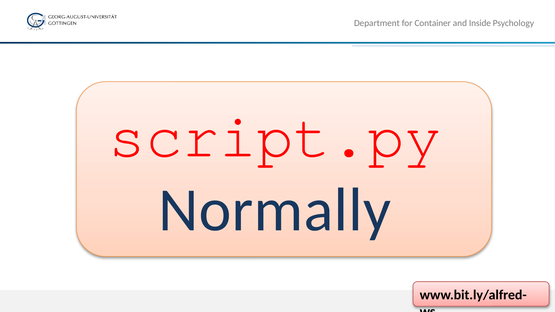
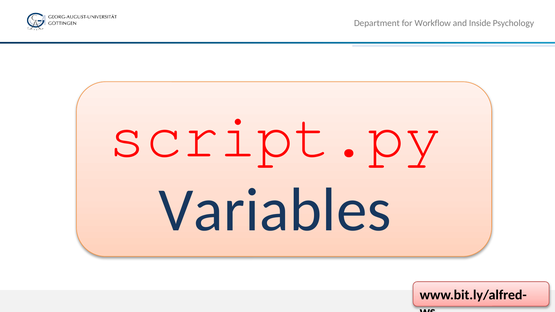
Container: Container -> Workflow
Normally: Normally -> Variables
